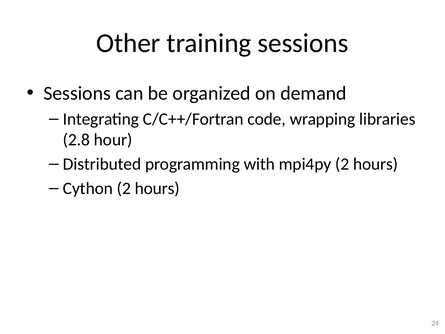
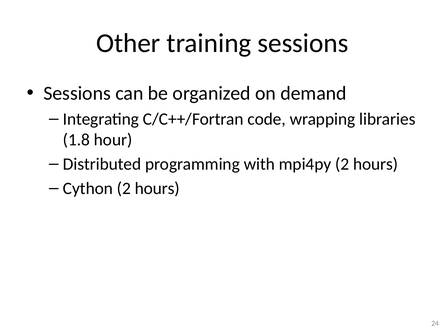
2.8: 2.8 -> 1.8
